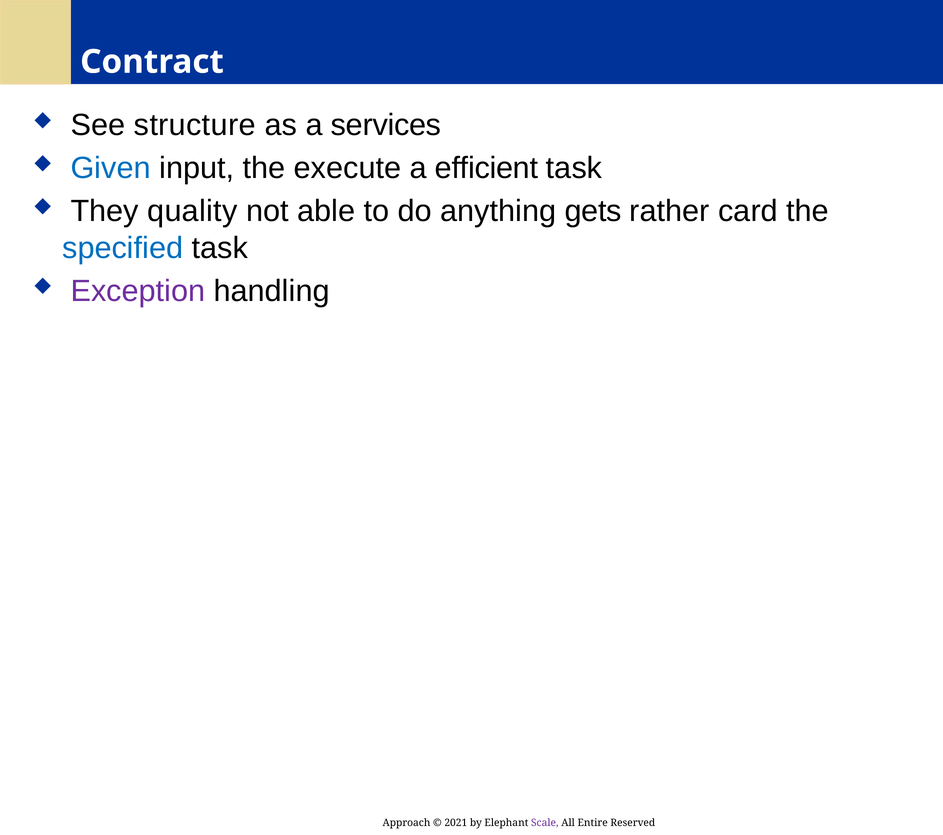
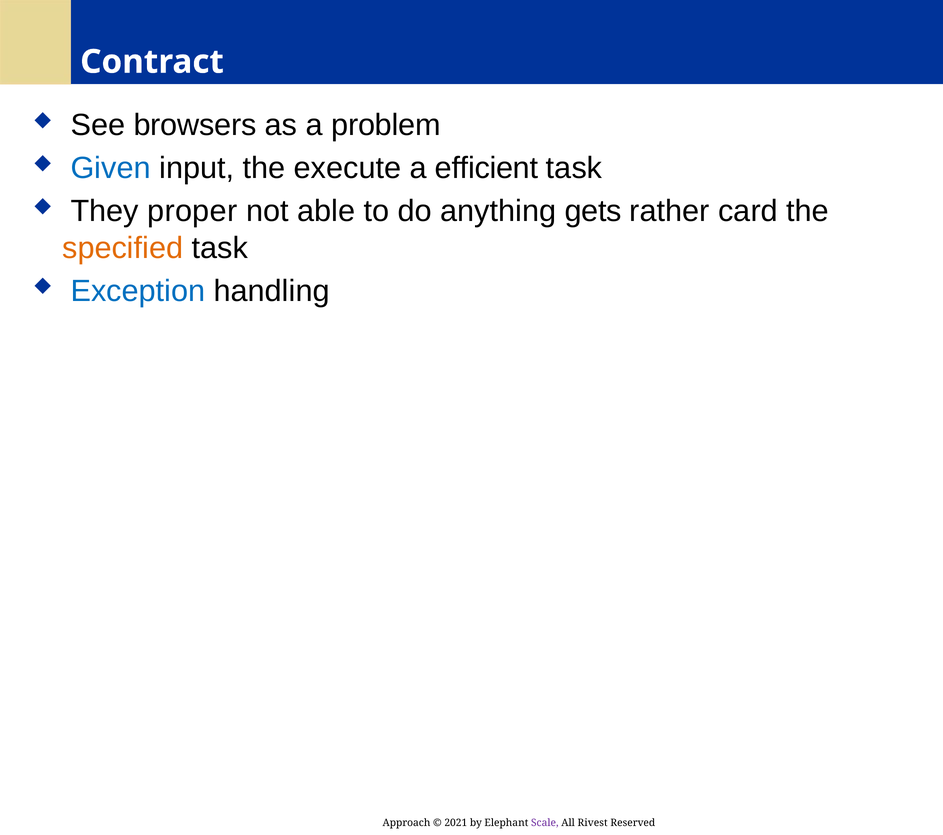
structure: structure -> browsers
services: services -> problem
quality: quality -> proper
specified colour: blue -> orange
Exception colour: purple -> blue
Entire: Entire -> Rivest
